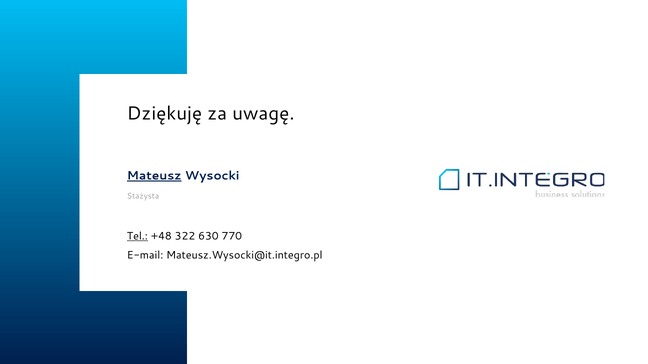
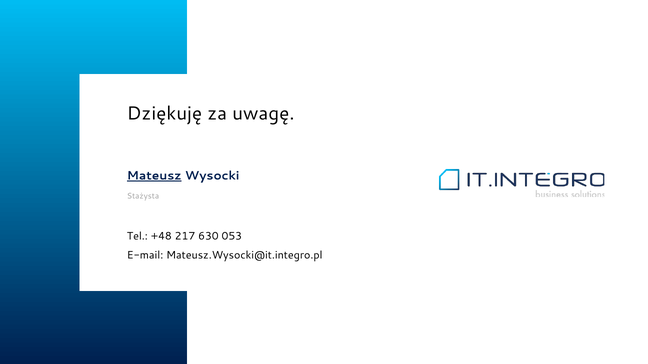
Tel underline: present -> none
322: 322 -> 217
770: 770 -> 053
